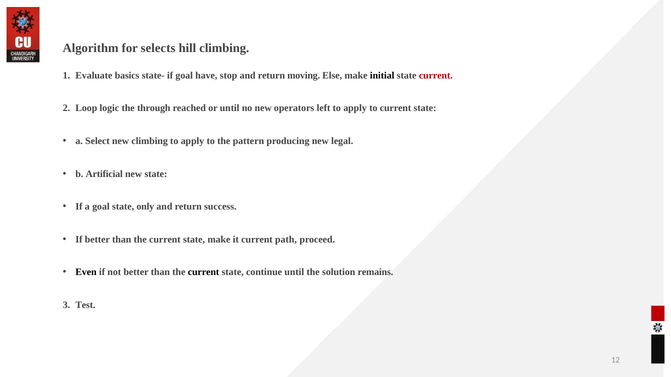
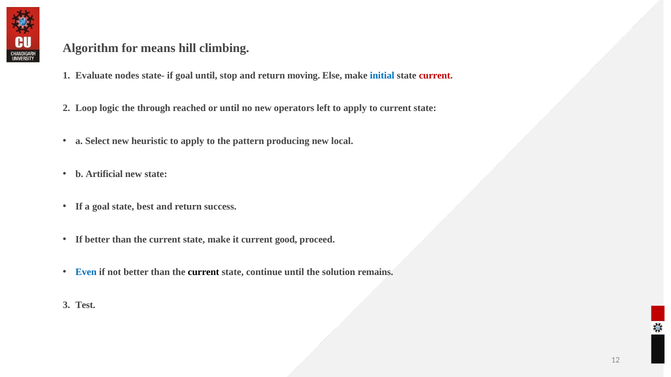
selects: selects -> means
basics: basics -> nodes
goal have: have -> until
initial colour: black -> blue
new climbing: climbing -> heuristic
legal: legal -> local
only: only -> best
path: path -> good
Even colour: black -> blue
